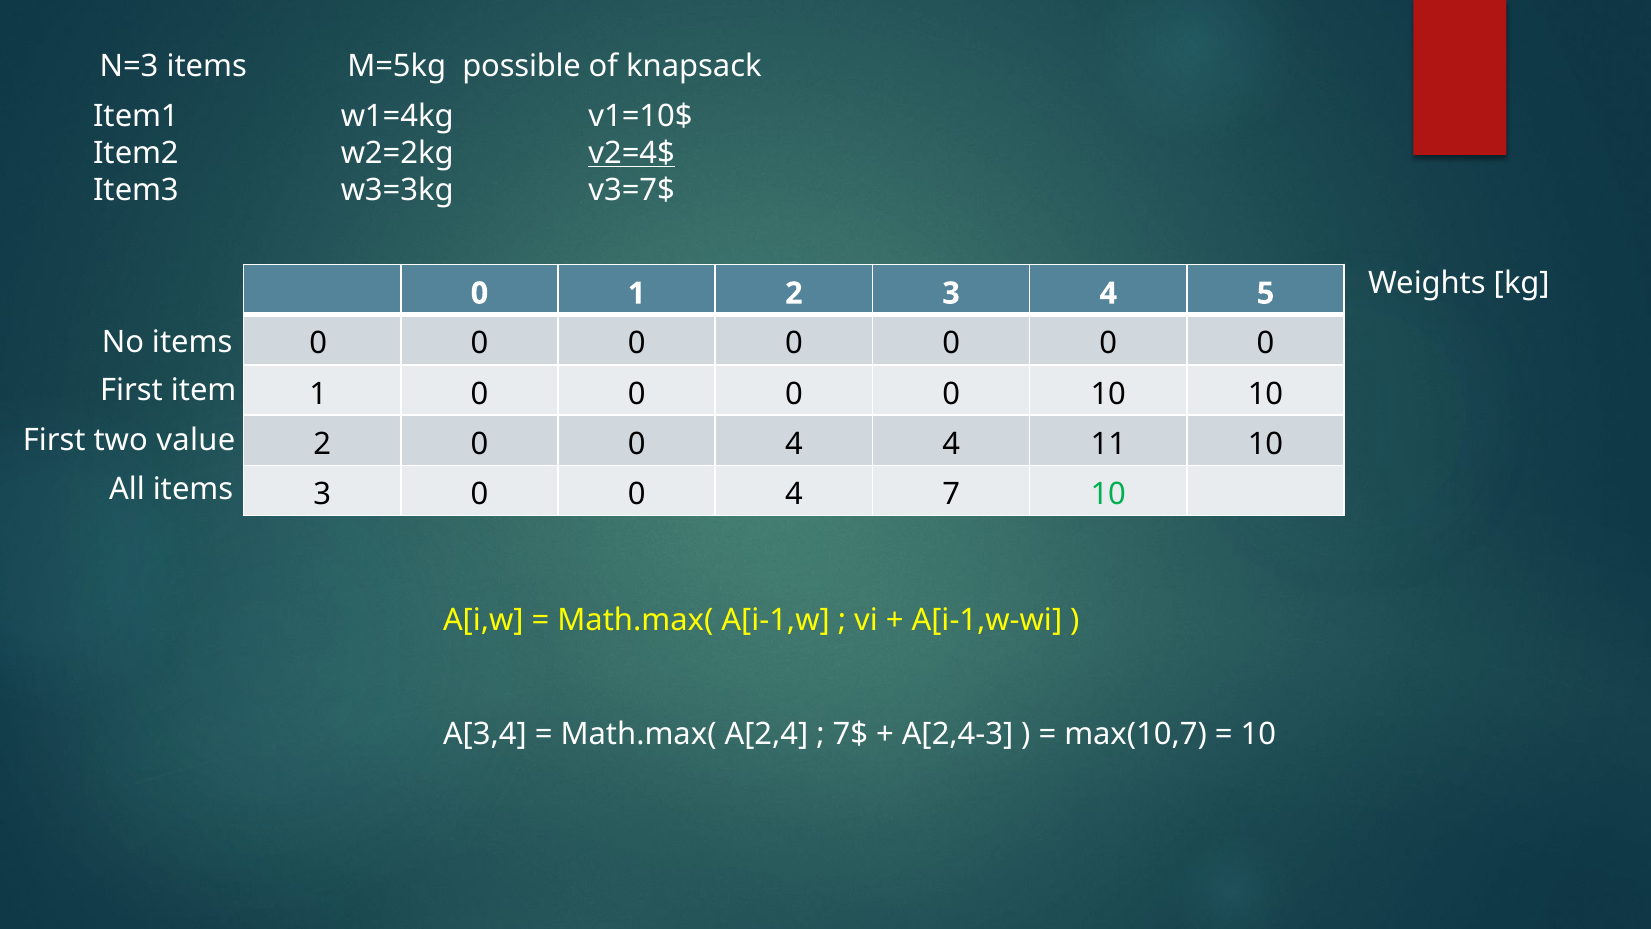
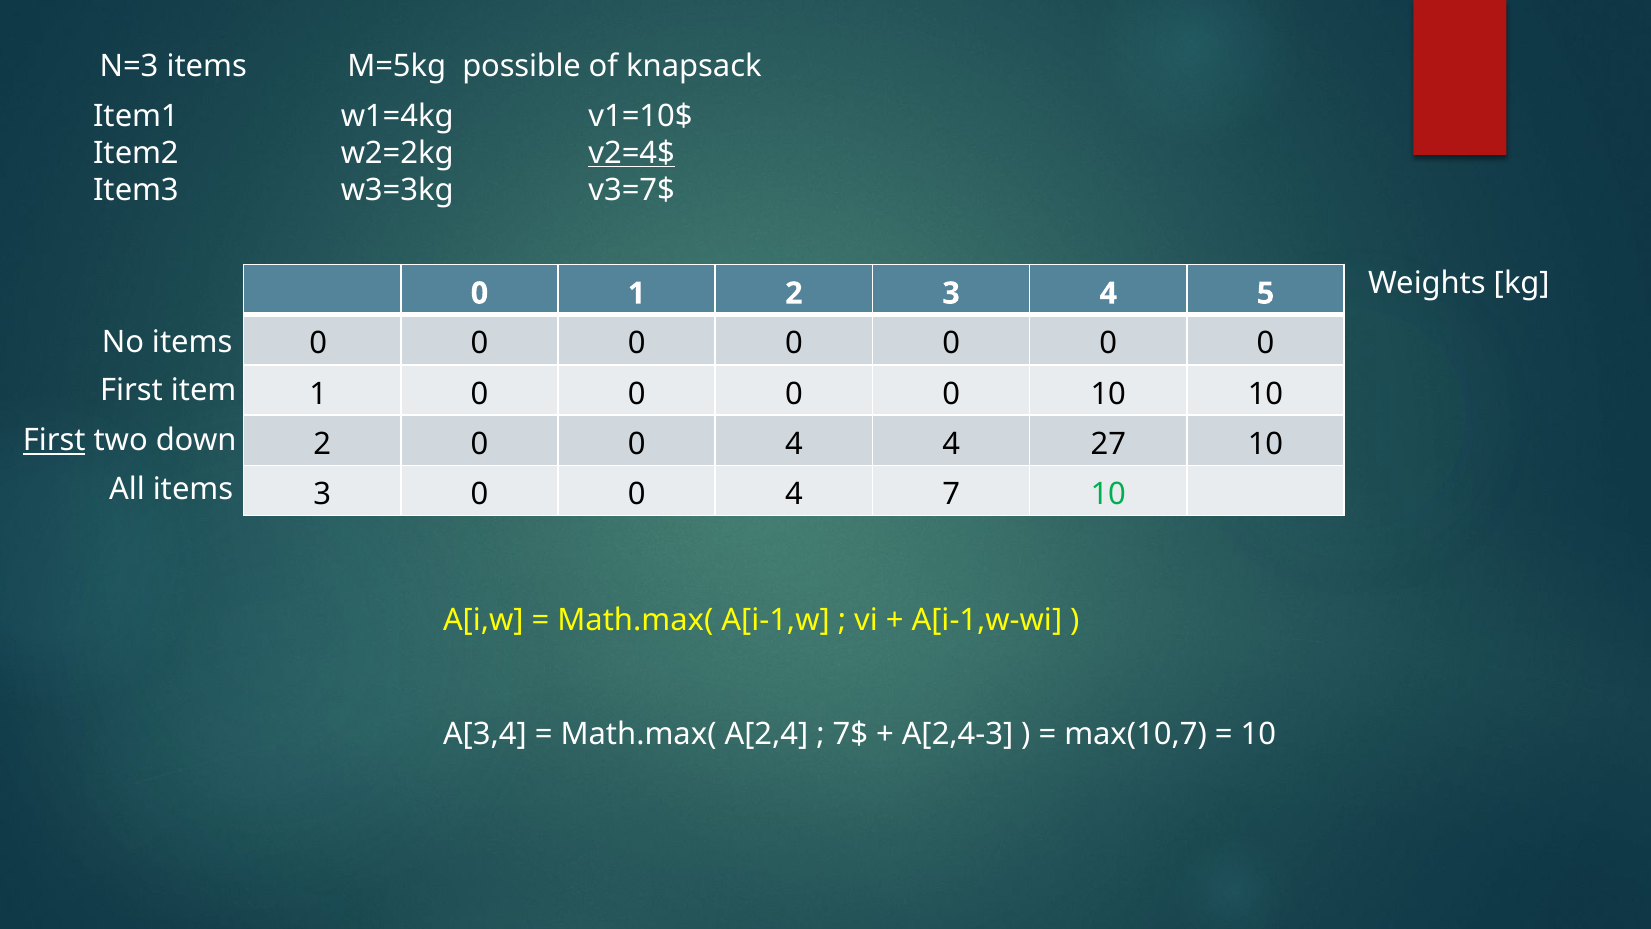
First at (54, 440) underline: none -> present
value: value -> down
11: 11 -> 27
